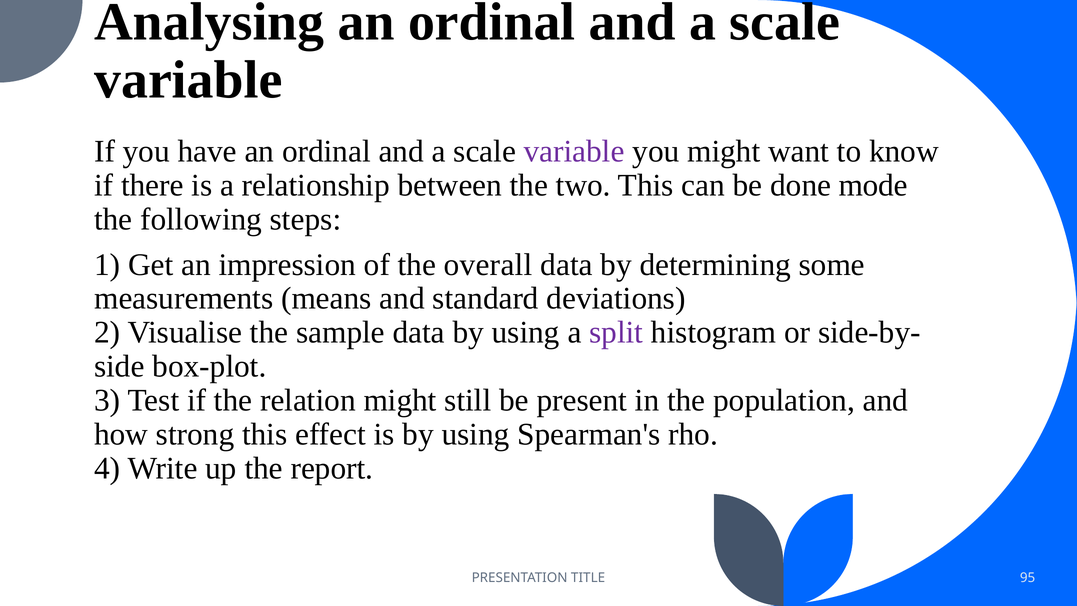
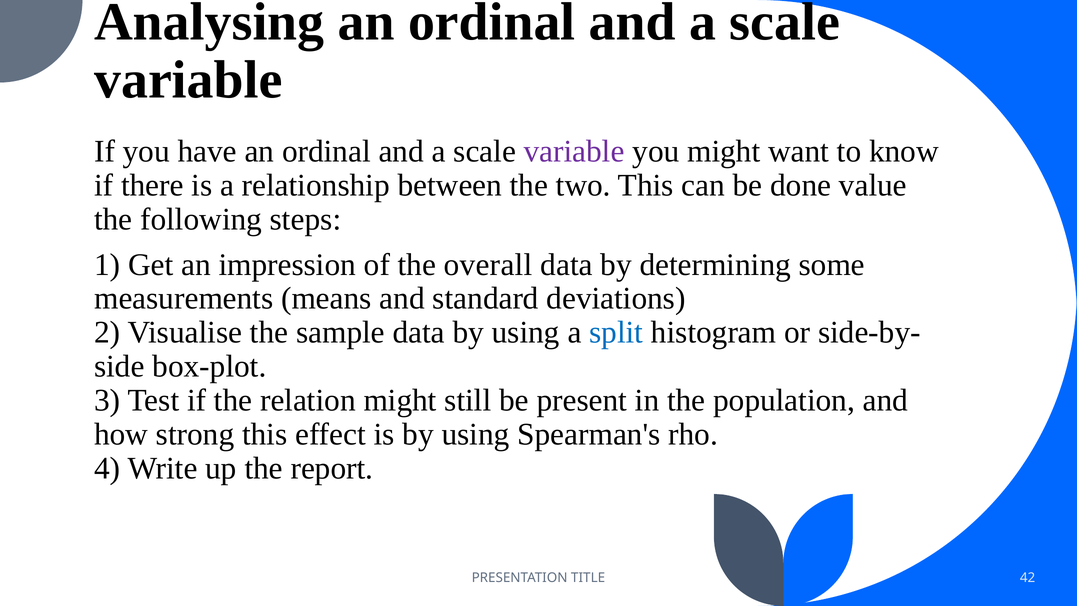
mode: mode -> value
split colour: purple -> blue
95: 95 -> 42
